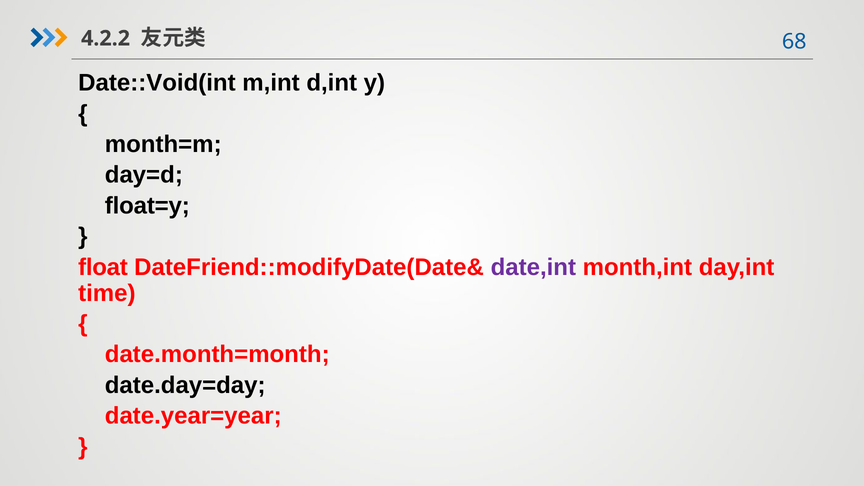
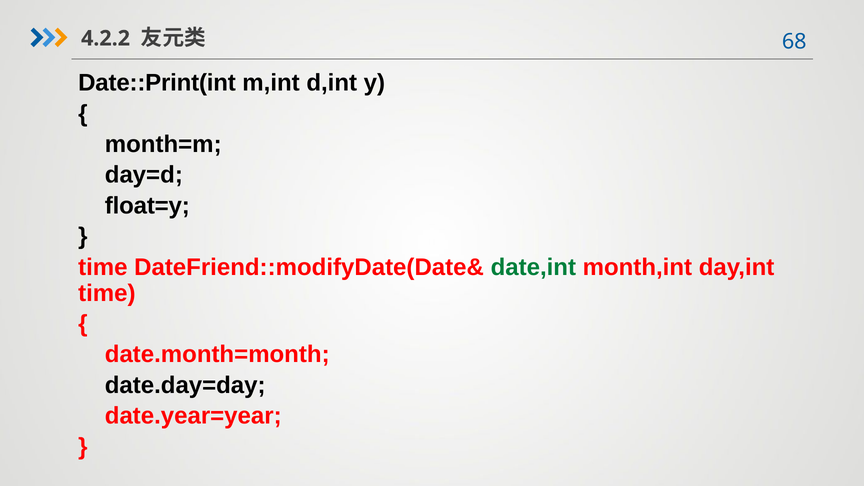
Date::Void(int: Date::Void(int -> Date::Print(int
float at (103, 267): float -> time
date,int colour: purple -> green
